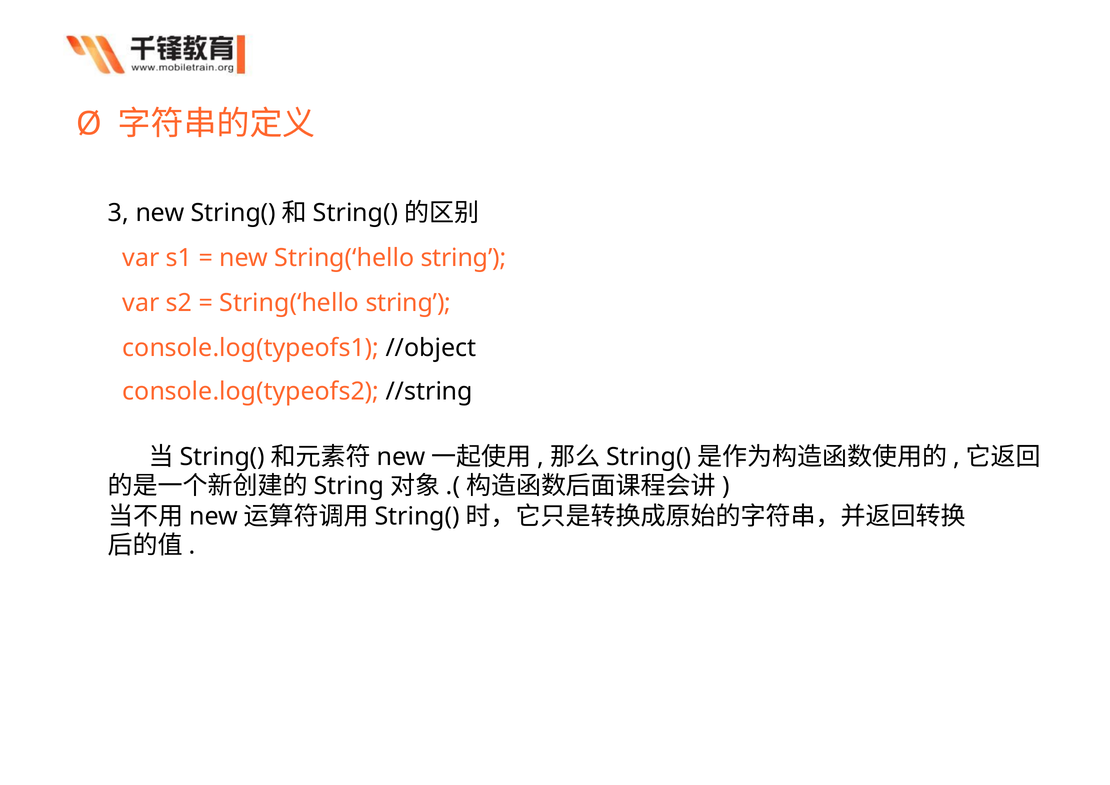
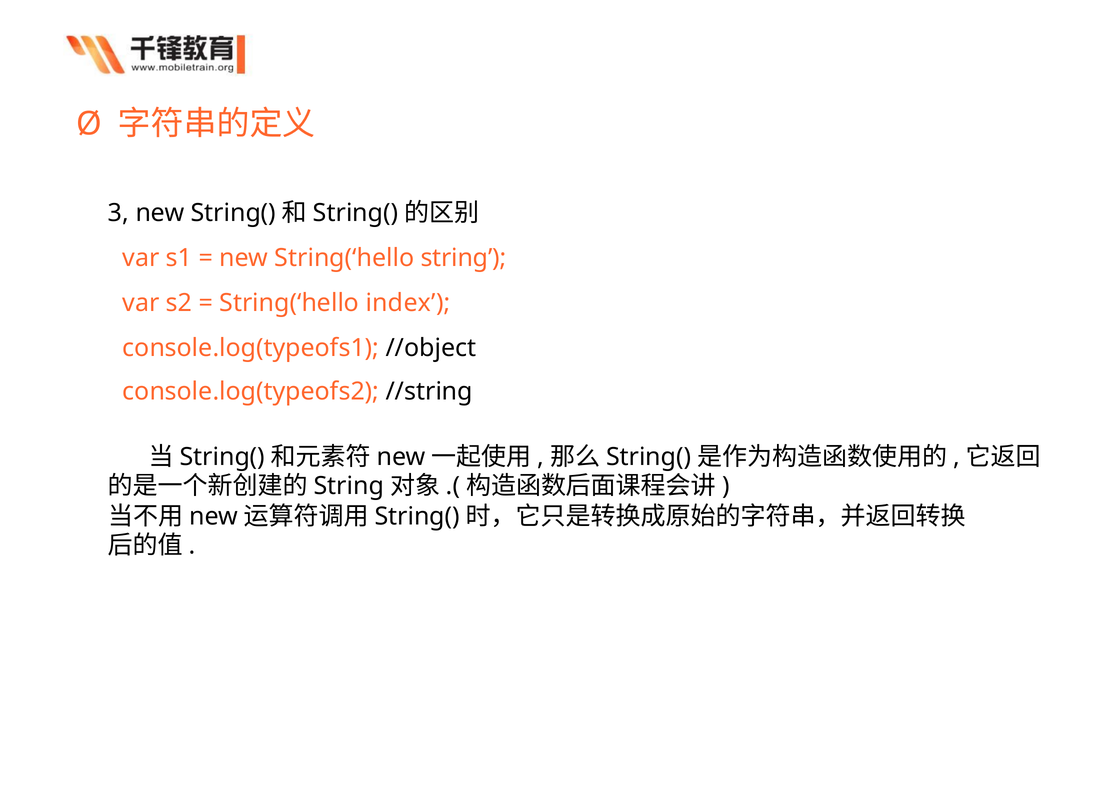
string at (408, 303): string -> index
